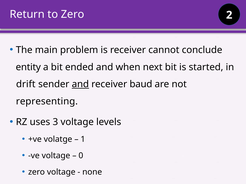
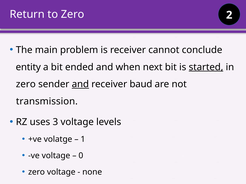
started underline: none -> present
drift at (26, 84): drift -> zero
representing: representing -> transmission
